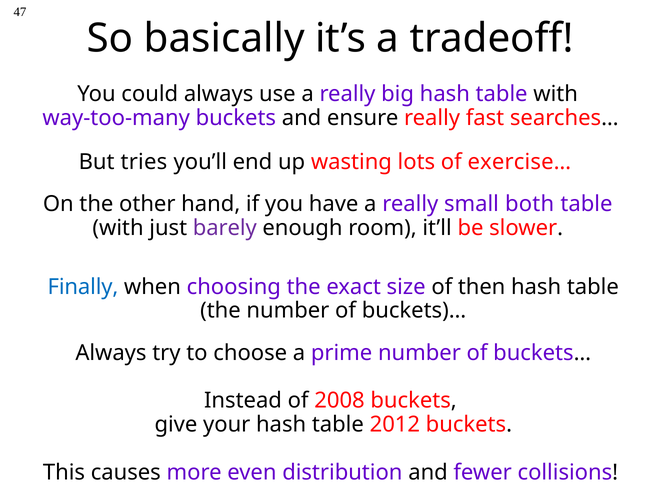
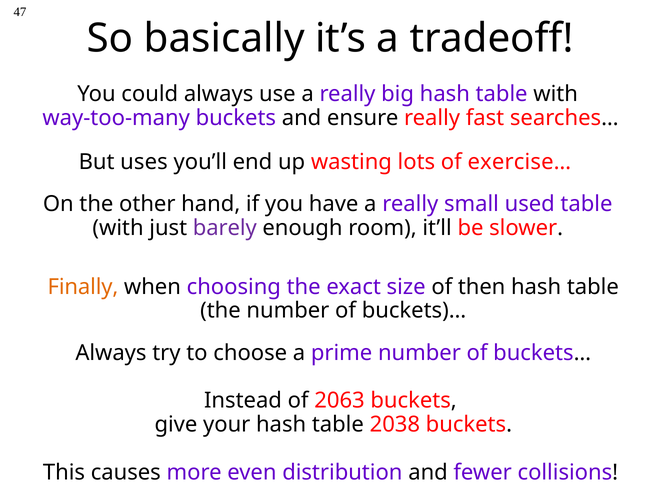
tries: tries -> uses
both: both -> used
Finally colour: blue -> orange
2008: 2008 -> 2063
2012: 2012 -> 2038
